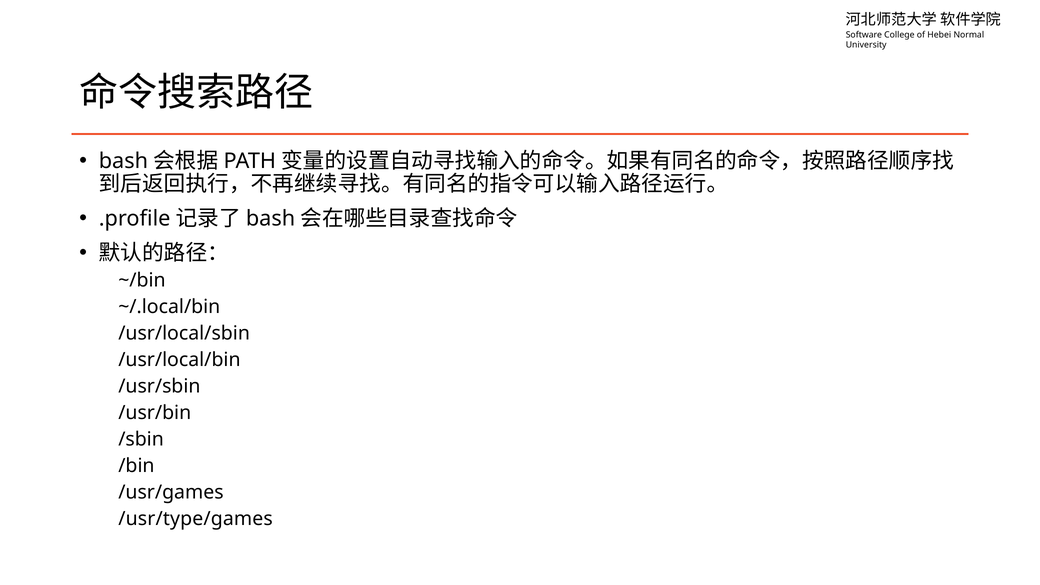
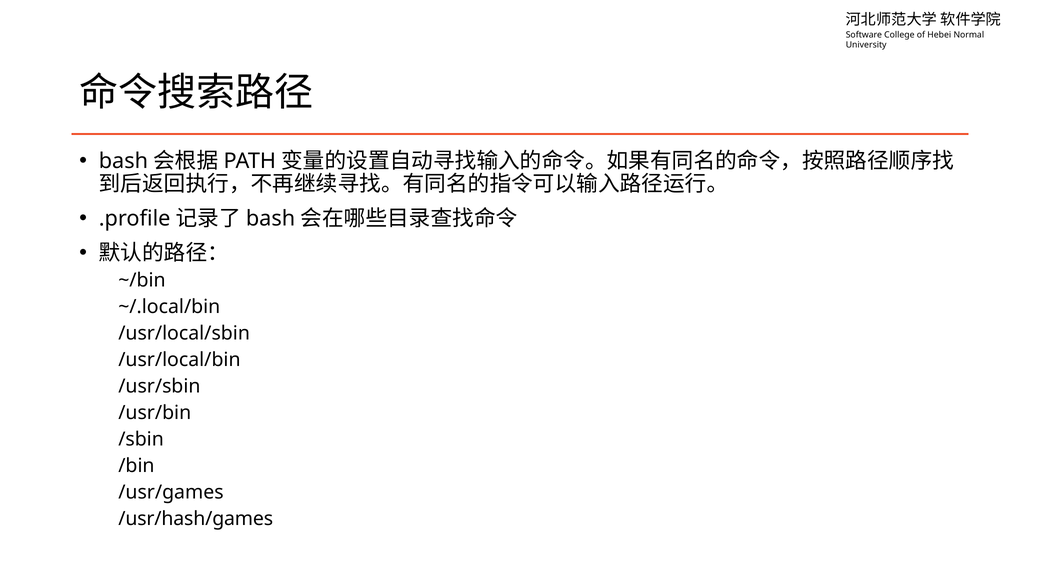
/usr/type/games: /usr/type/games -> /usr/hash/games
